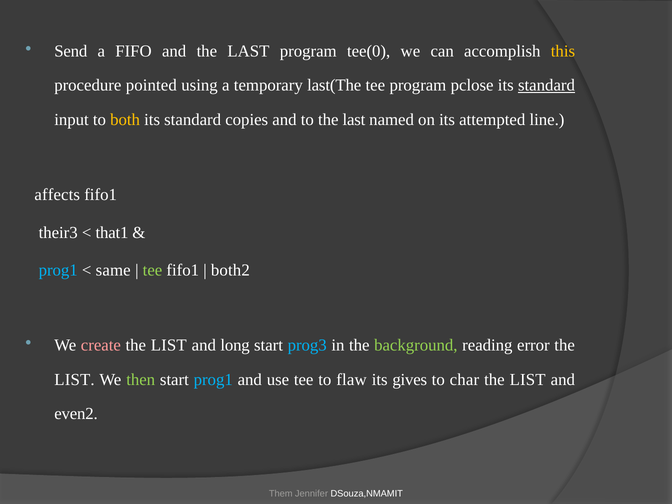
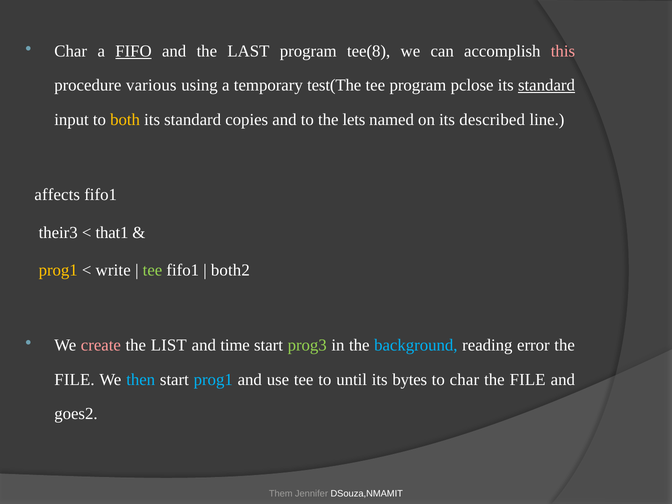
Send at (71, 51): Send -> Char
FIFO underline: none -> present
tee(0: tee(0 -> tee(8
this colour: yellow -> pink
pointed: pointed -> various
last(The: last(The -> test(The
to the last: last -> lets
attempted: attempted -> described
prog1 at (58, 270) colour: light blue -> yellow
same: same -> write
long: long -> time
prog3 colour: light blue -> light green
background colour: light green -> light blue
LIST at (75, 380): LIST -> FILE
then colour: light green -> light blue
flaw: flaw -> until
gives: gives -> bytes
LIST at (528, 380): LIST -> FILE
even2: even2 -> goes2
